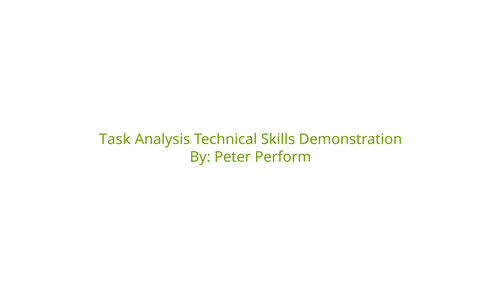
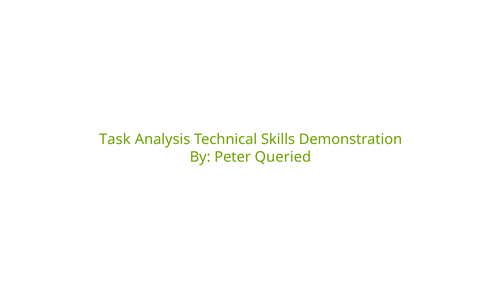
Perform: Perform -> Queried
